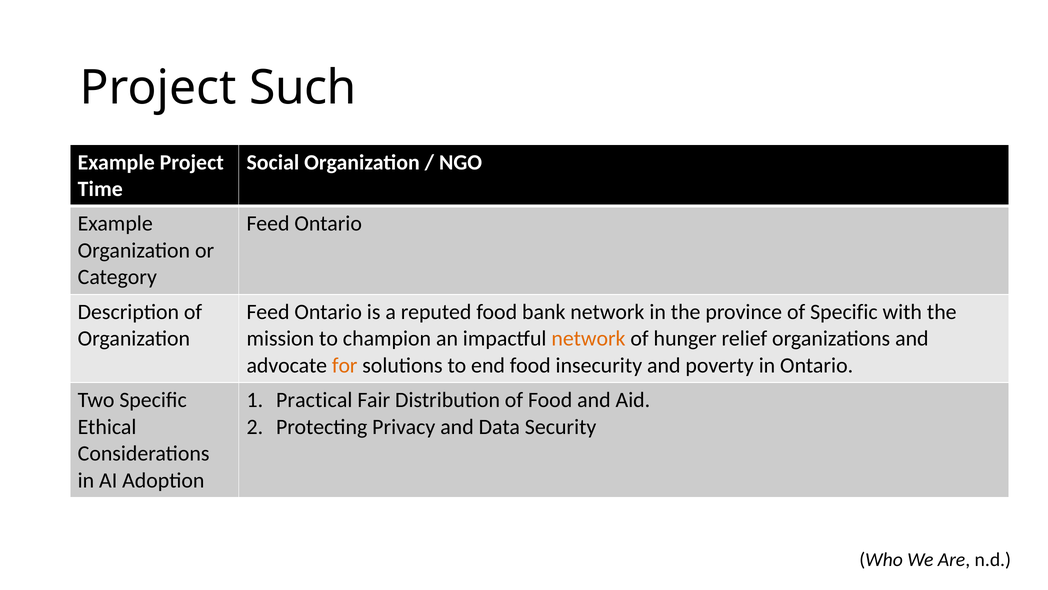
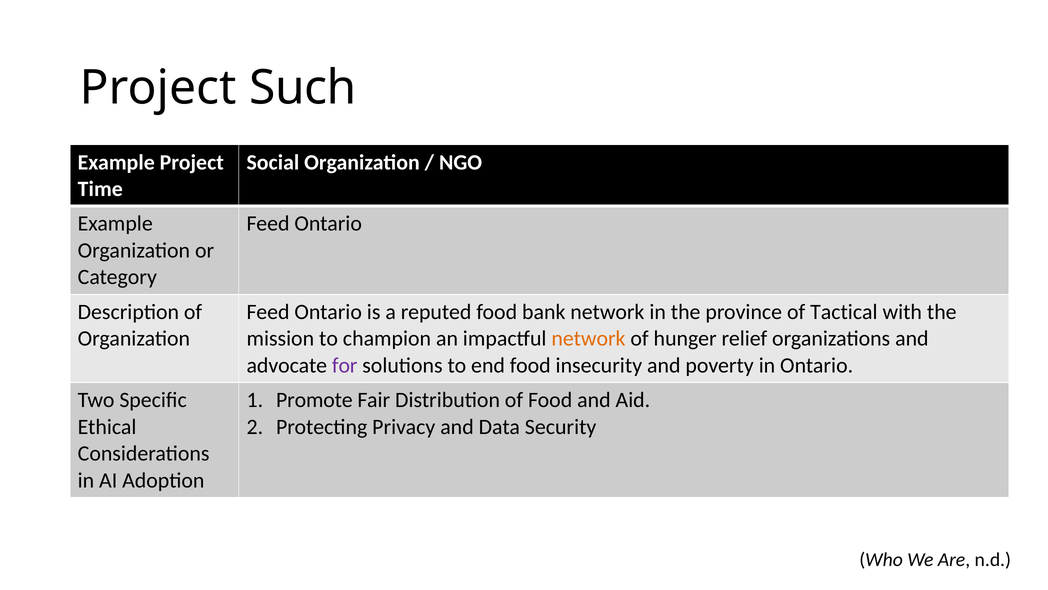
of Specific: Specific -> Tactical
for colour: orange -> purple
Practical: Practical -> Promote
